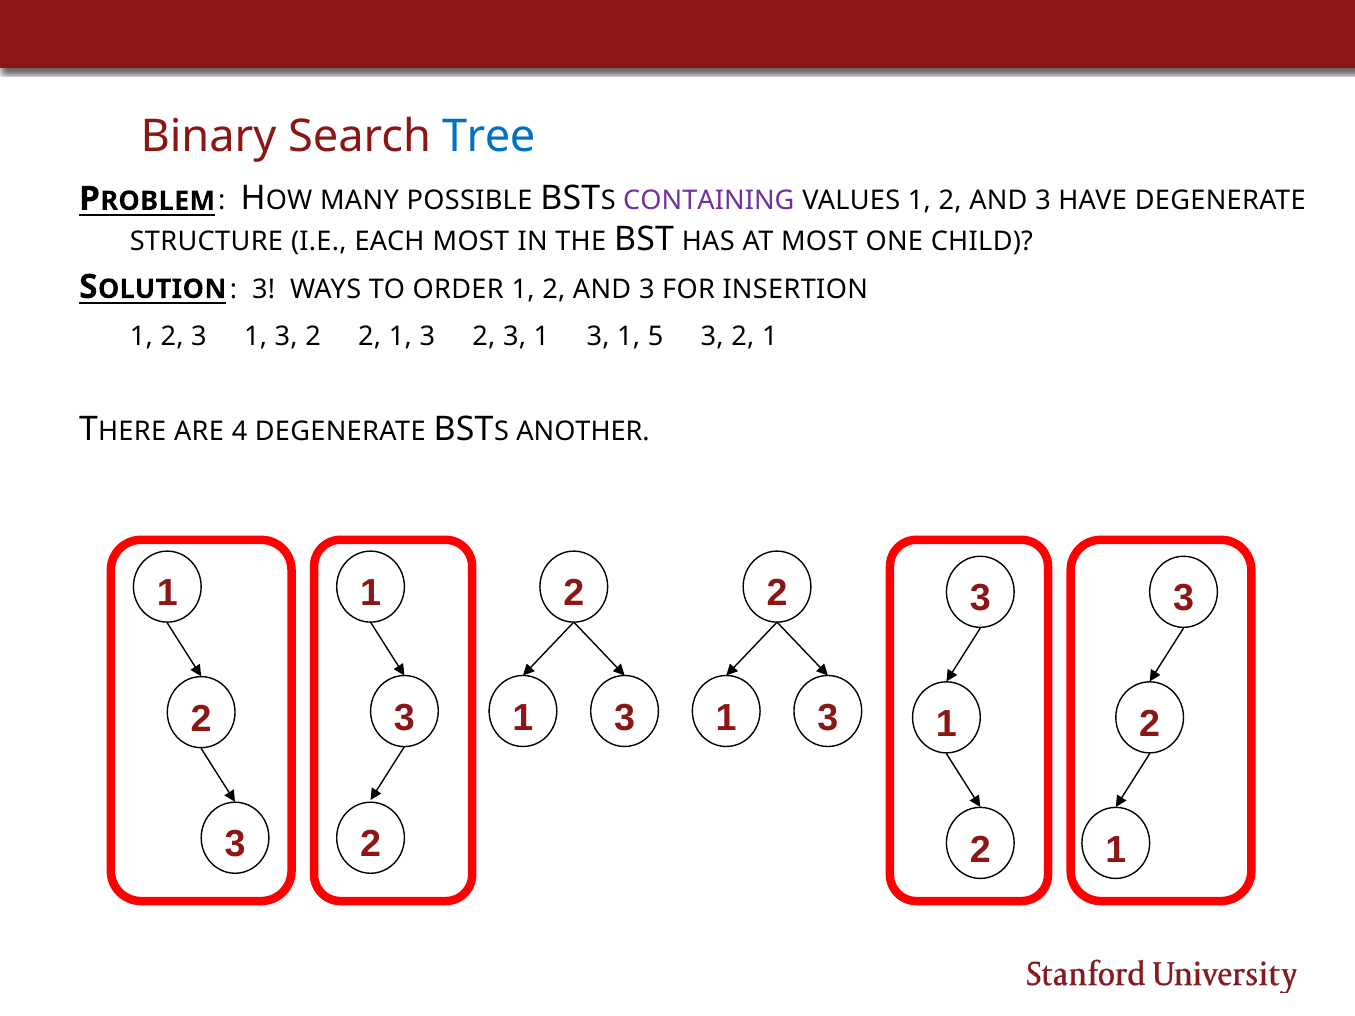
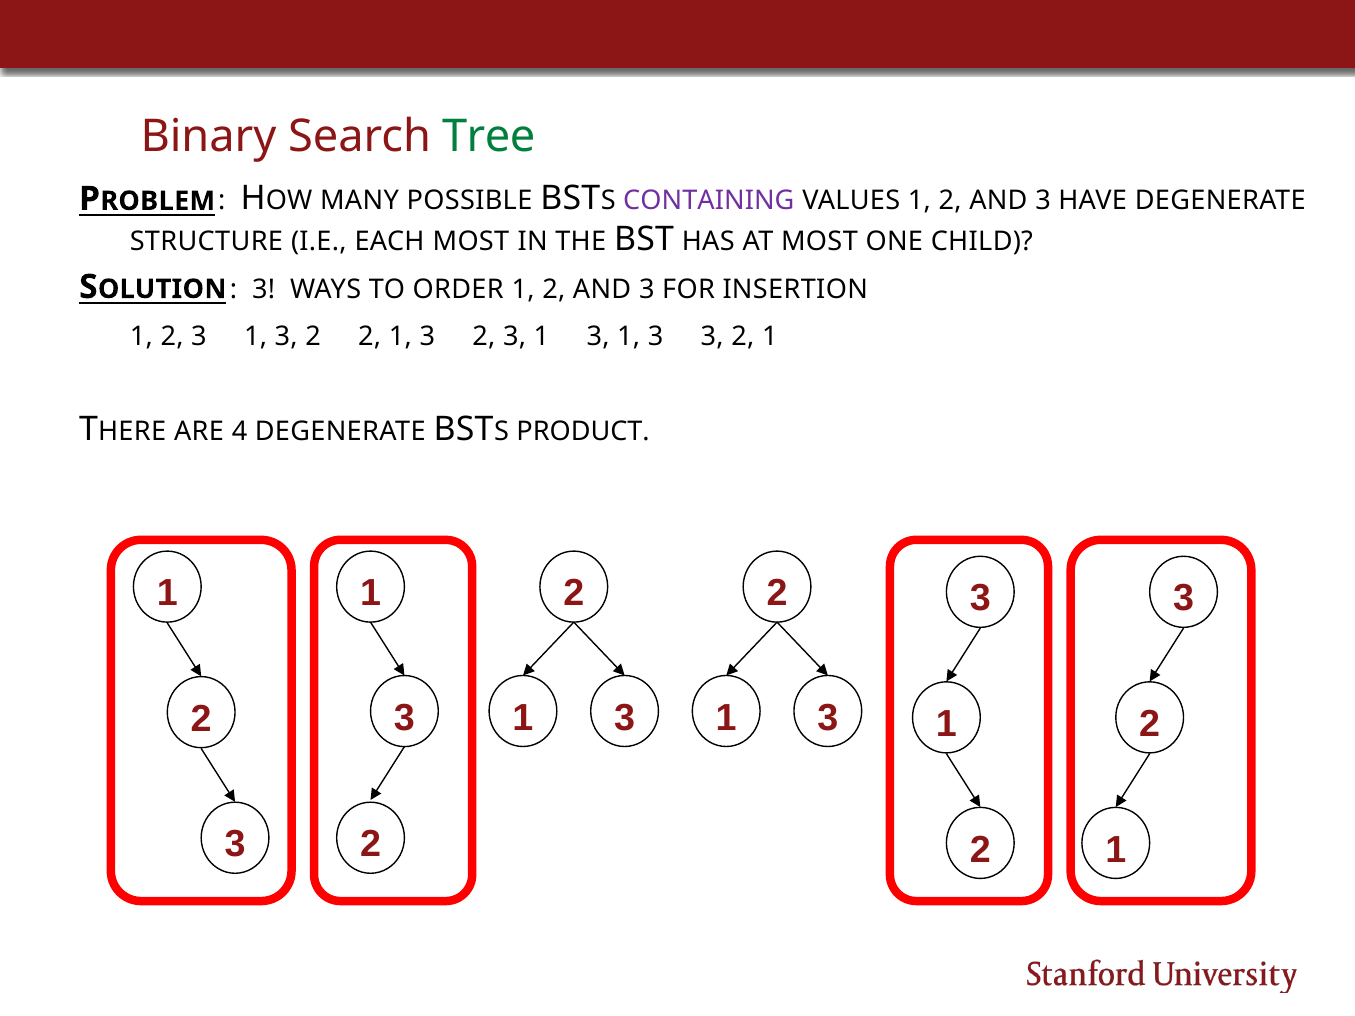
Tree colour: blue -> green
1 3 1 5: 5 -> 3
ANOTHER: ANOTHER -> PRODUCT
